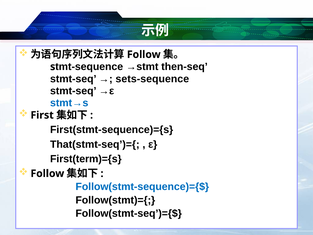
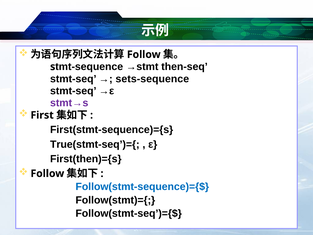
stmt→s colour: blue -> purple
That(stmt-seq’)={: That(stmt-seq’)={ -> True(stmt-seq’)={
First(term)={s: First(term)={s -> First(then)={s
